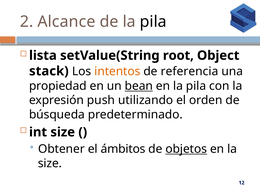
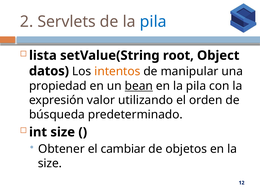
Alcance: Alcance -> Servlets
pila at (153, 22) colour: black -> blue
stack: stack -> datos
referencia: referencia -> manipular
push: push -> valor
ámbitos: ámbitos -> cambiar
objetos underline: present -> none
